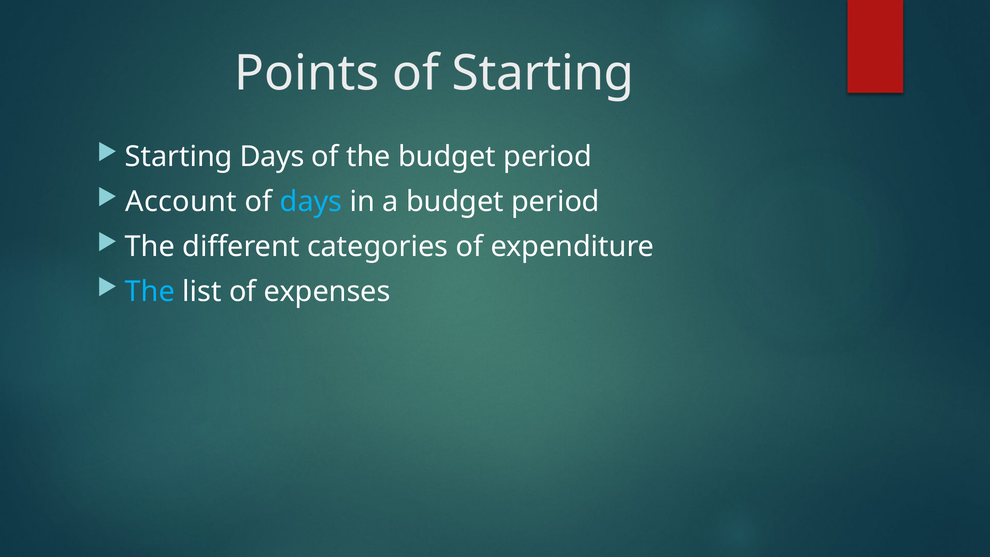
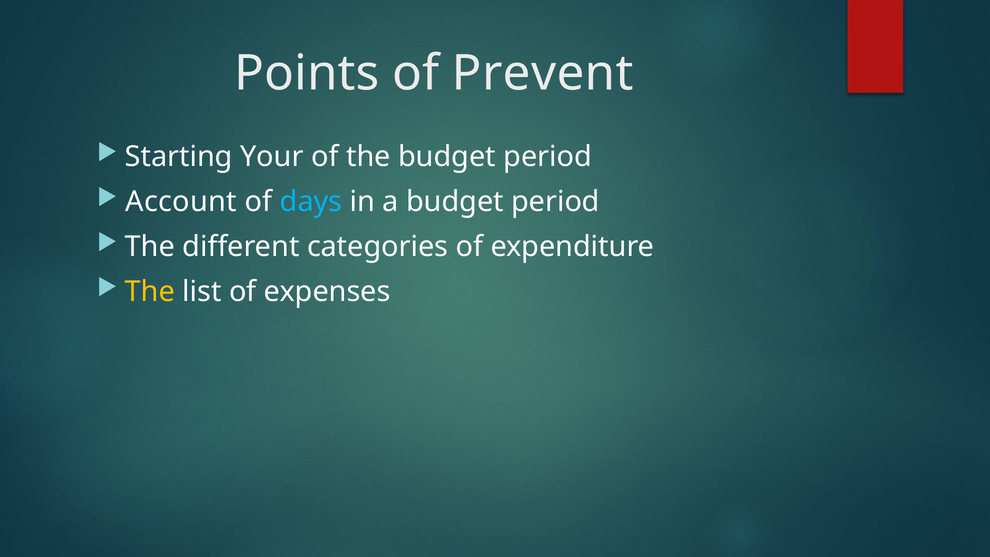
of Starting: Starting -> Prevent
Starting Days: Days -> Your
The at (150, 292) colour: light blue -> yellow
